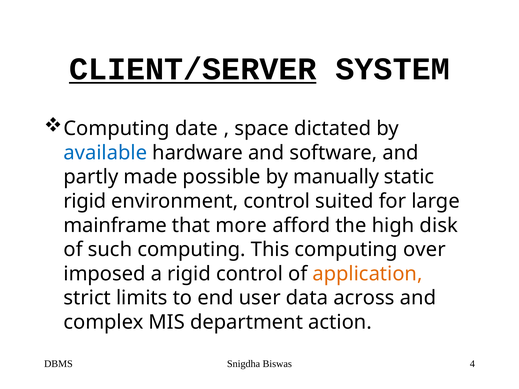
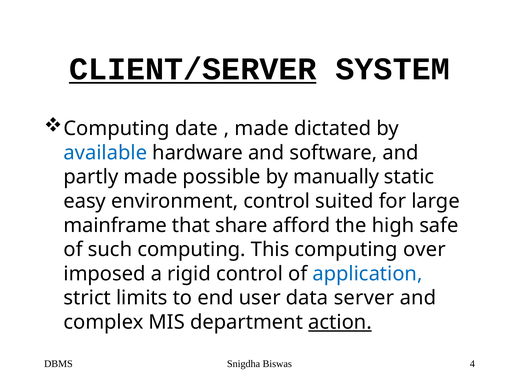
space at (262, 129): space -> made
rigid at (85, 201): rigid -> easy
more: more -> share
disk: disk -> safe
application colour: orange -> blue
across: across -> server
action underline: none -> present
